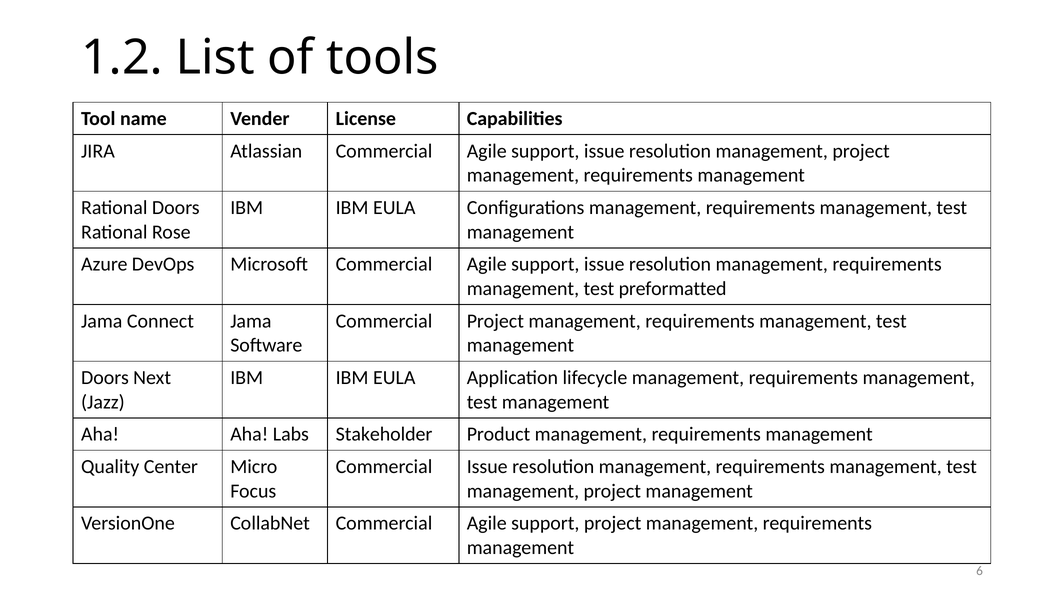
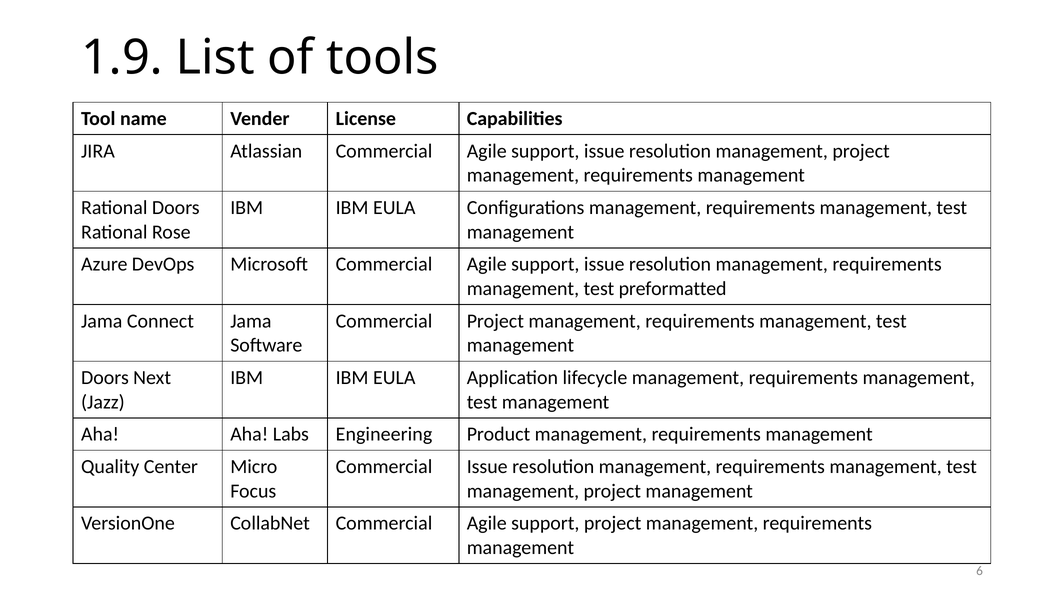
1.2: 1.2 -> 1.9
Stakeholder: Stakeholder -> Engineering
